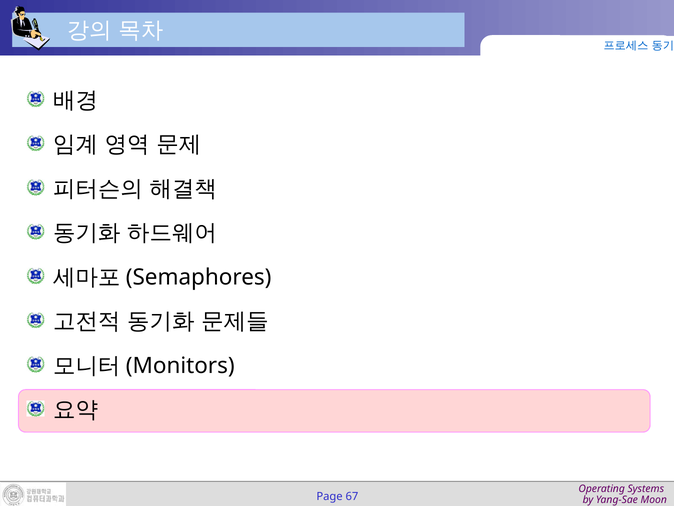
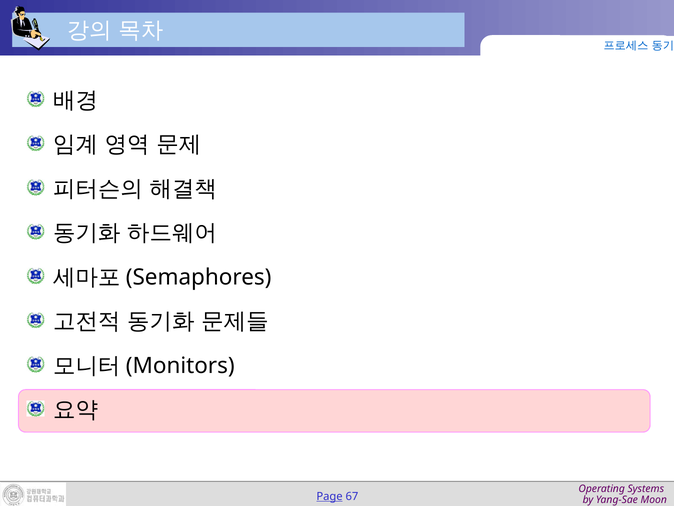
Page underline: none -> present
